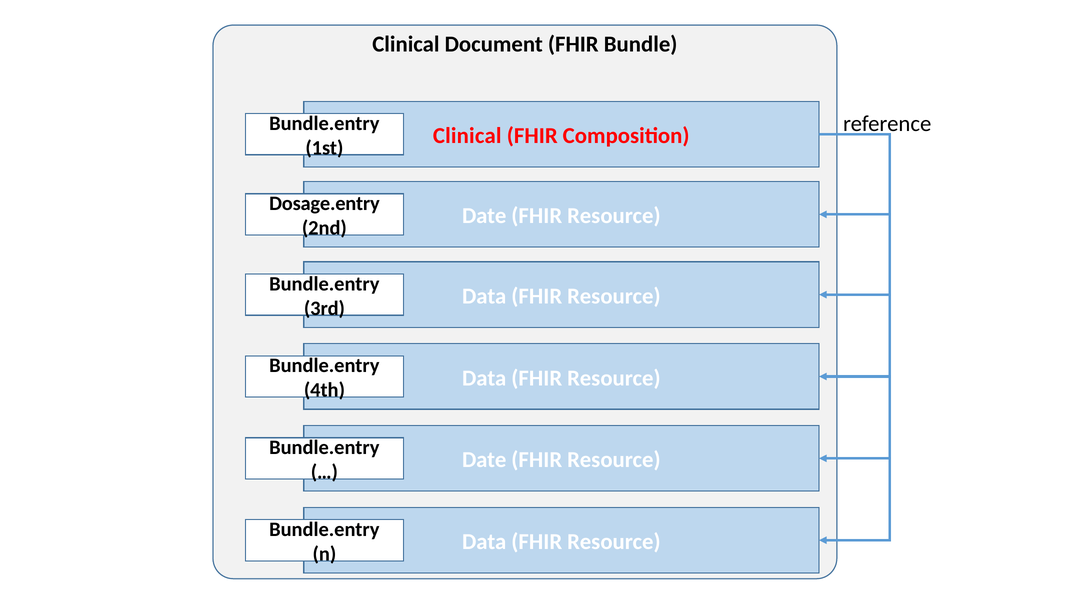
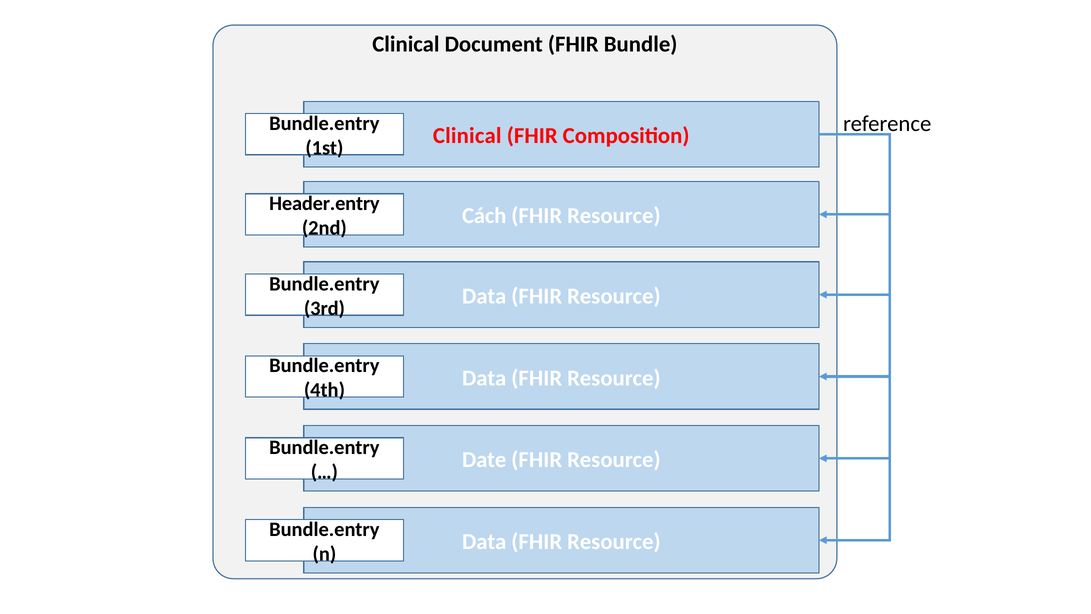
Dosage.entry: Dosage.entry -> Header.entry
Date at (484, 216): Date -> Cách
